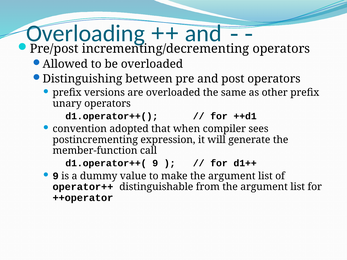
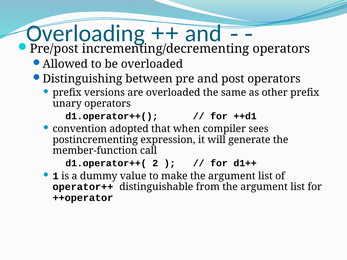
d1.operator++( 9: 9 -> 2
9 at (56, 176): 9 -> 1
